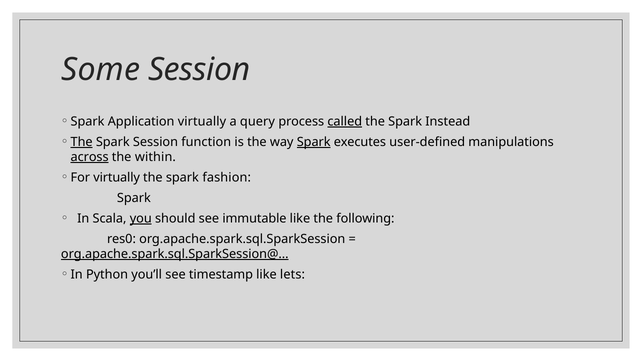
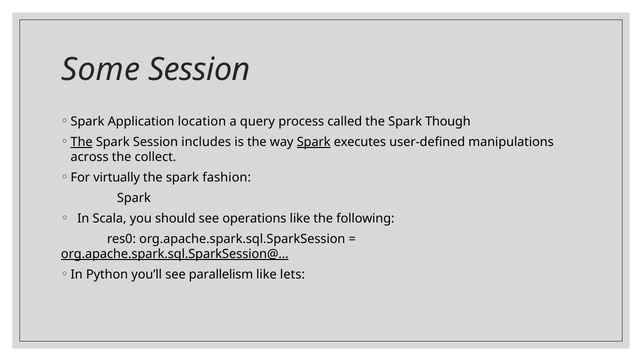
Application virtually: virtually -> location
called underline: present -> none
Instead: Instead -> Though
function: function -> includes
across underline: present -> none
within: within -> collect
you underline: present -> none
immutable: immutable -> operations
timestamp: timestamp -> parallelism
